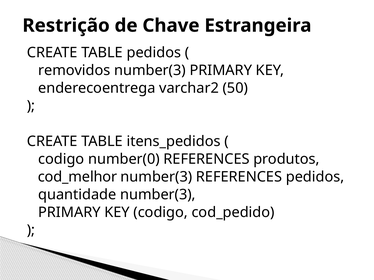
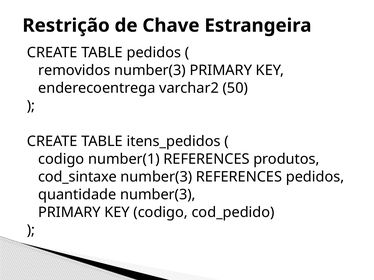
number(0: number(0 -> number(1
cod_melhor: cod_melhor -> cod_sintaxe
